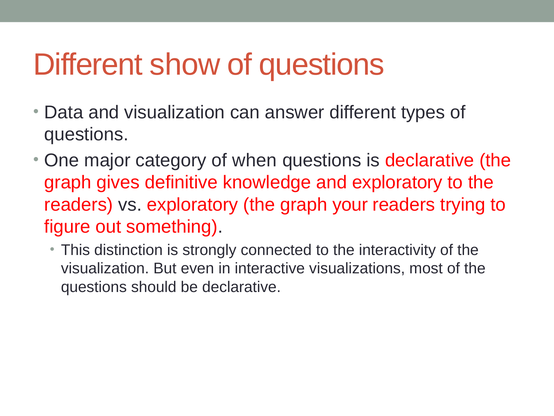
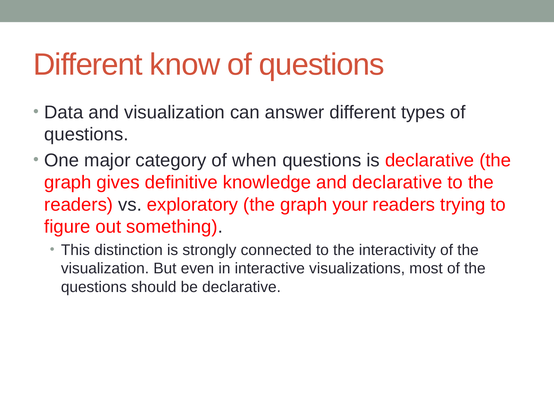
show: show -> know
and exploratory: exploratory -> declarative
